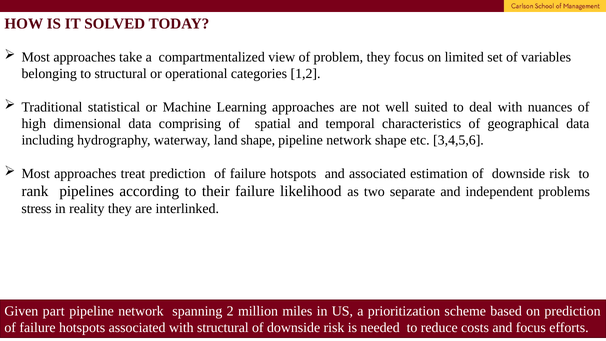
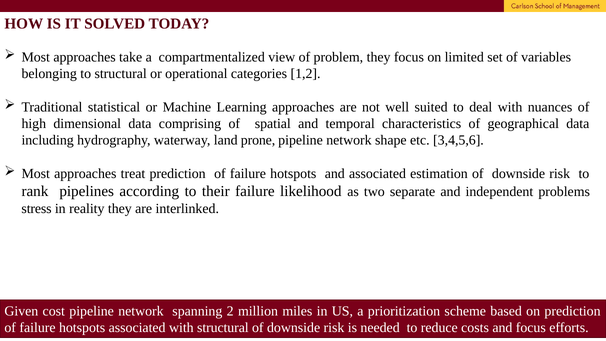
land shape: shape -> prone
part: part -> cost
